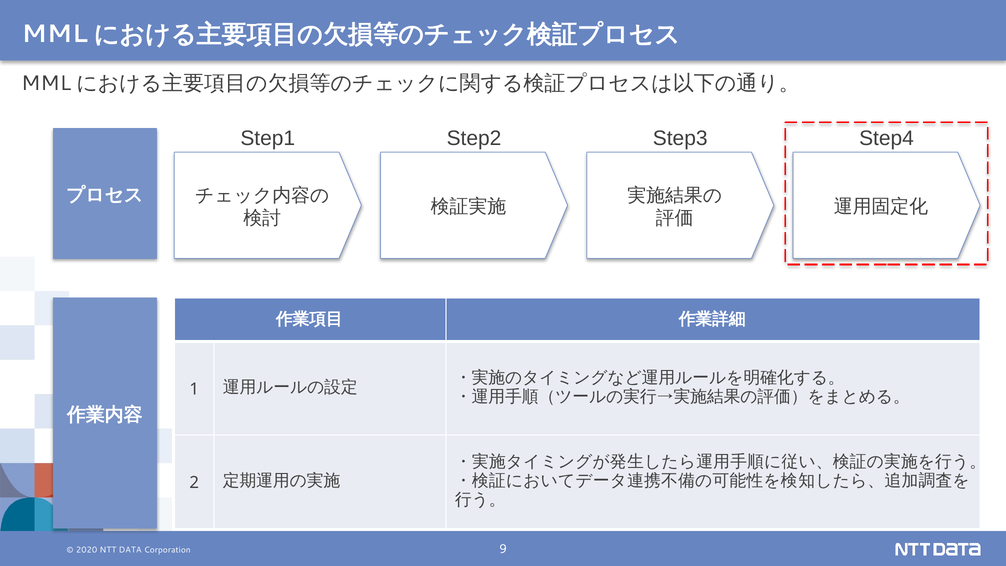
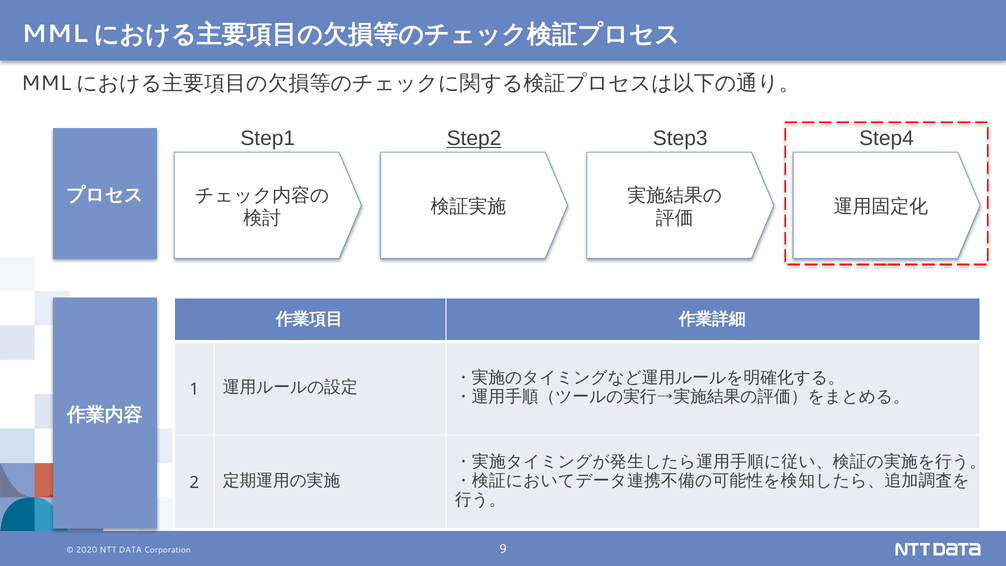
Step2 underline: none -> present
